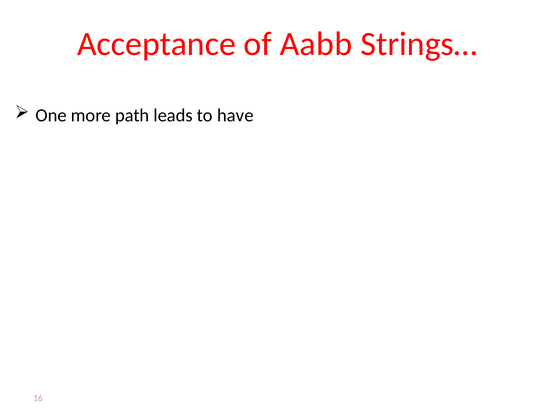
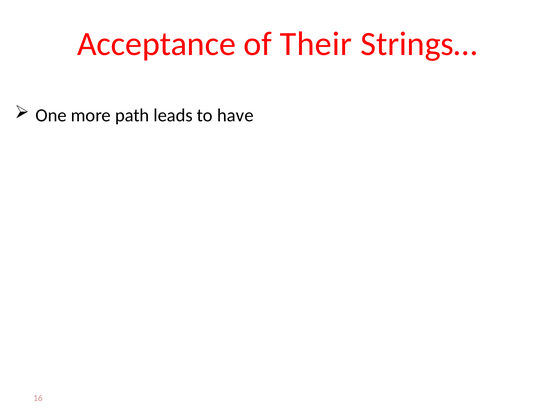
Aabb: Aabb -> Their
